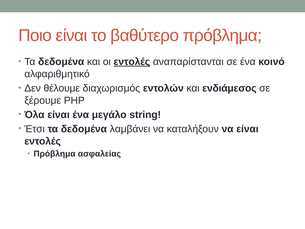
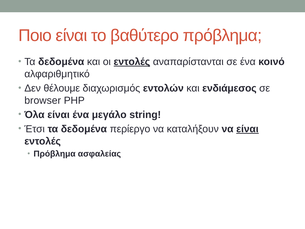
ξέρουμε: ξέρουμε -> browser
λαμβάνει: λαμβάνει -> περίεργο
είναι at (247, 129) underline: none -> present
